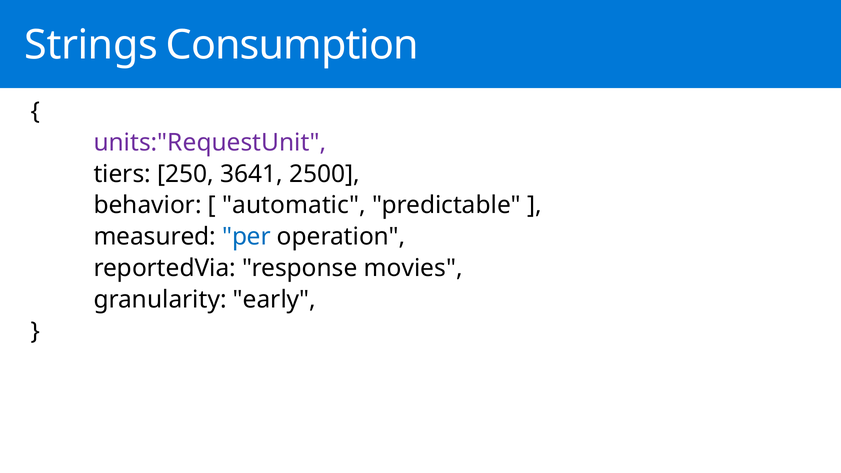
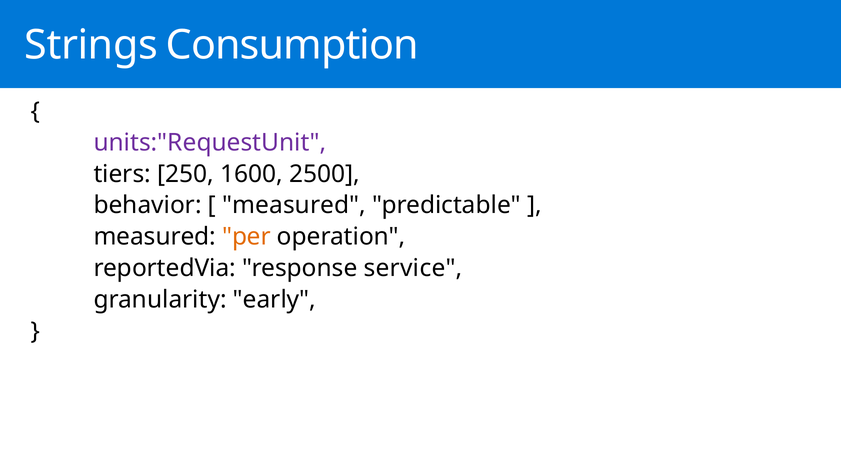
3641: 3641 -> 1600
automatic at (294, 205): automatic -> measured
per colour: blue -> orange
movies: movies -> service
